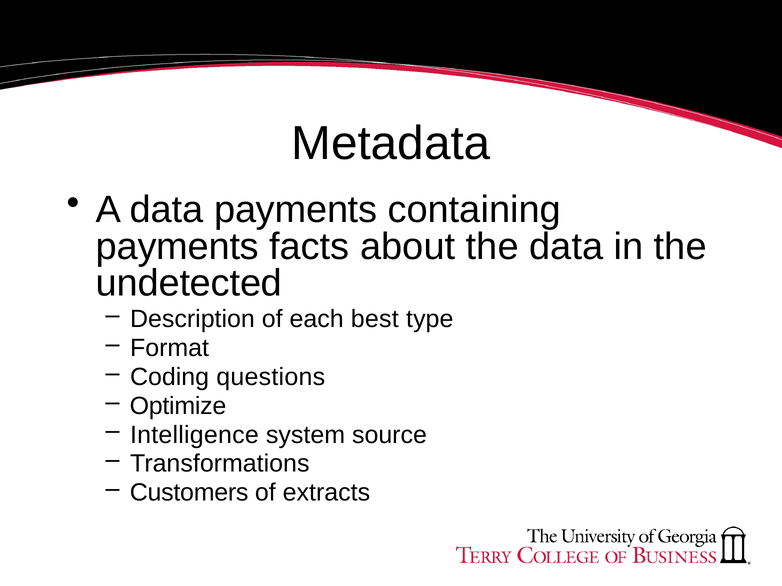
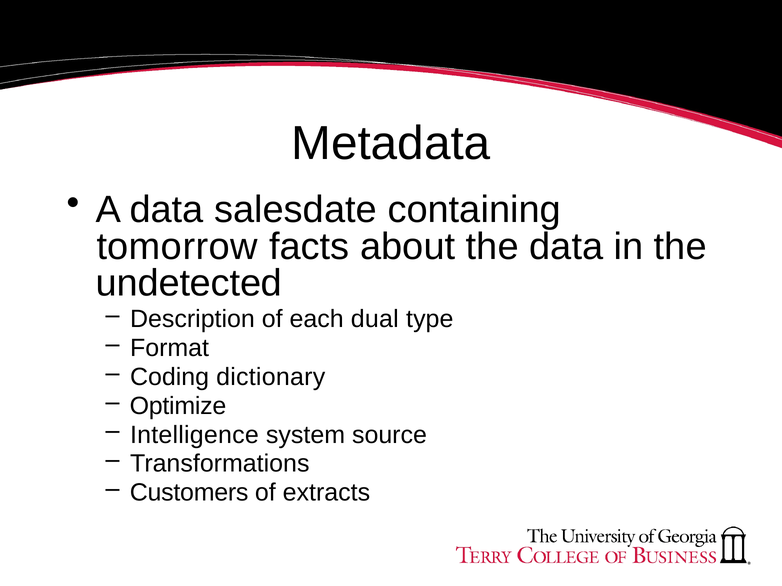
data payments: payments -> salesdate
payments at (177, 247): payments -> tomorrow
best: best -> dual
questions: questions -> dictionary
